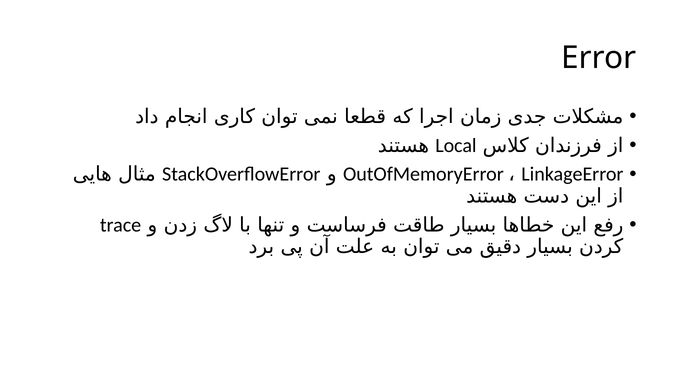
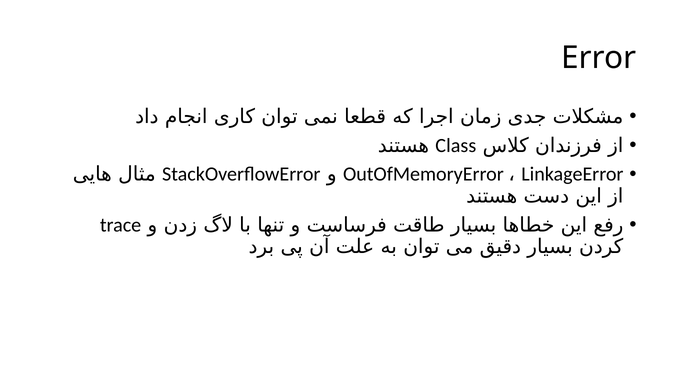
Local: Local -> Class
